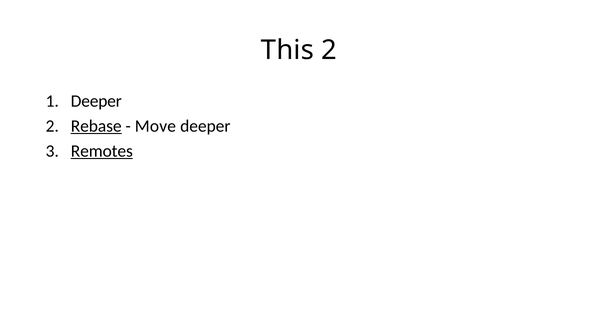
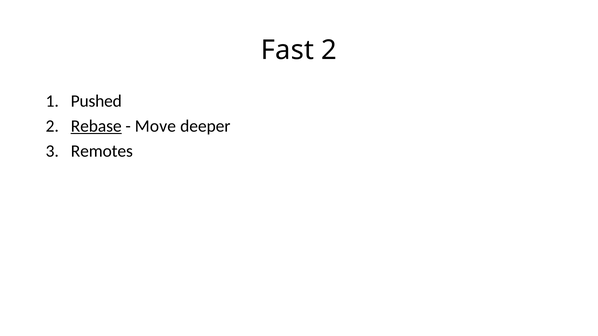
This: This -> Fast
Deeper at (96, 101): Deeper -> Pushed
Remotes underline: present -> none
